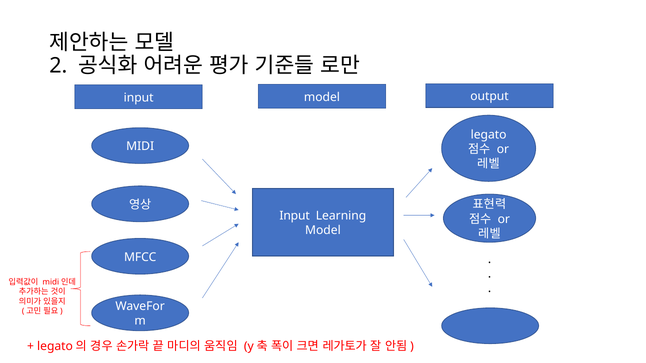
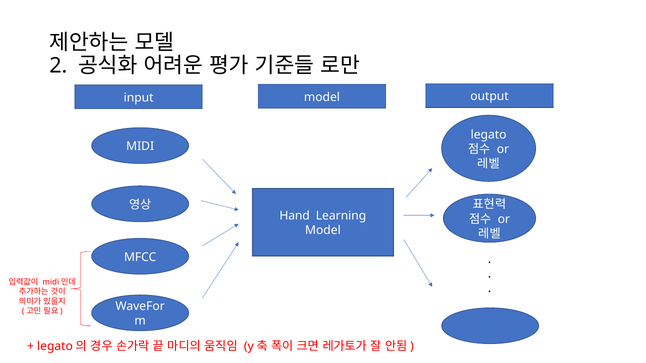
Input at (295, 216): Input -> Hand
